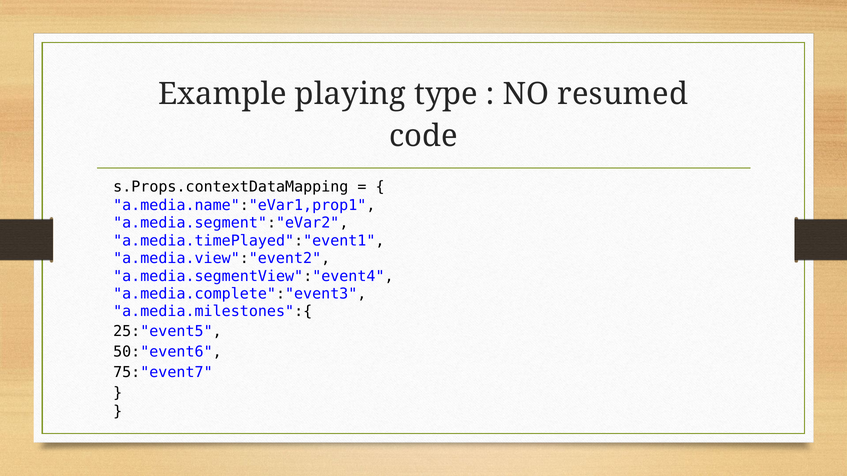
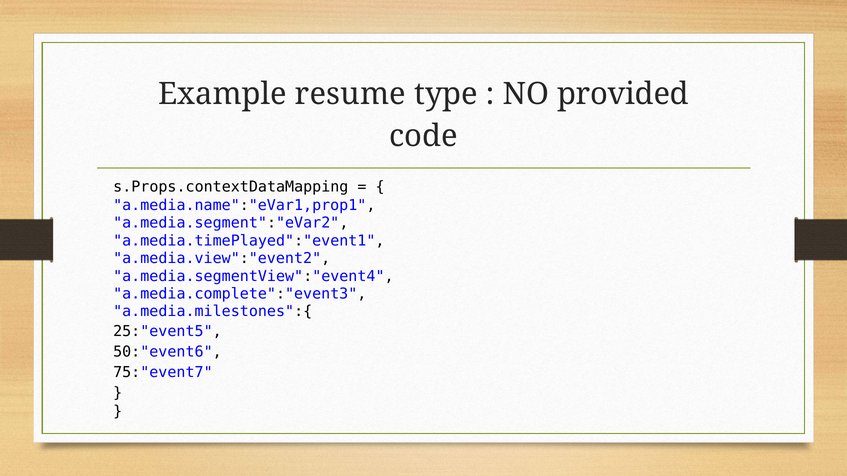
playing: playing -> resume
resumed: resumed -> provided
